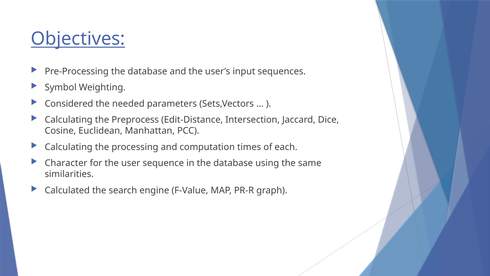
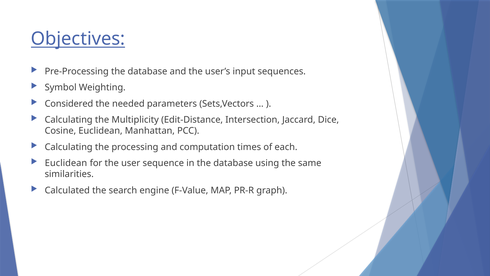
Preprocess: Preprocess -> Multiplicity
Character at (66, 163): Character -> Euclidean
